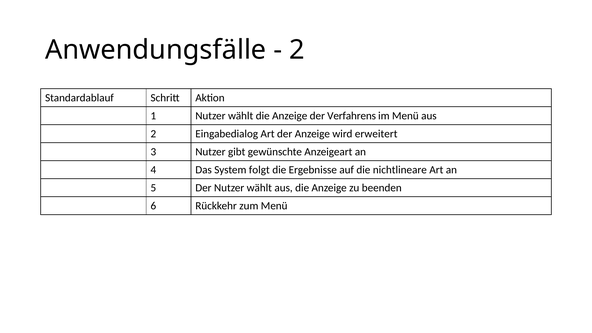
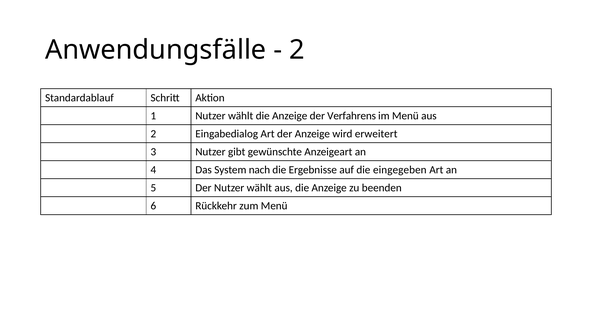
folgt: folgt -> nach
nichtlineare: nichtlineare -> eingegeben
